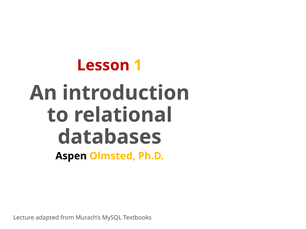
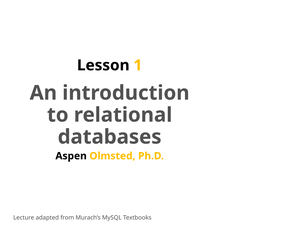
Lesson colour: red -> black
